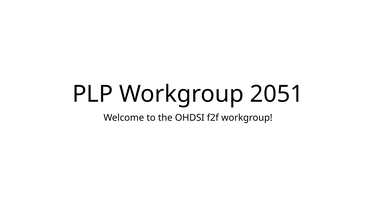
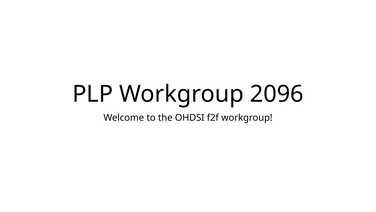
2051: 2051 -> 2096
